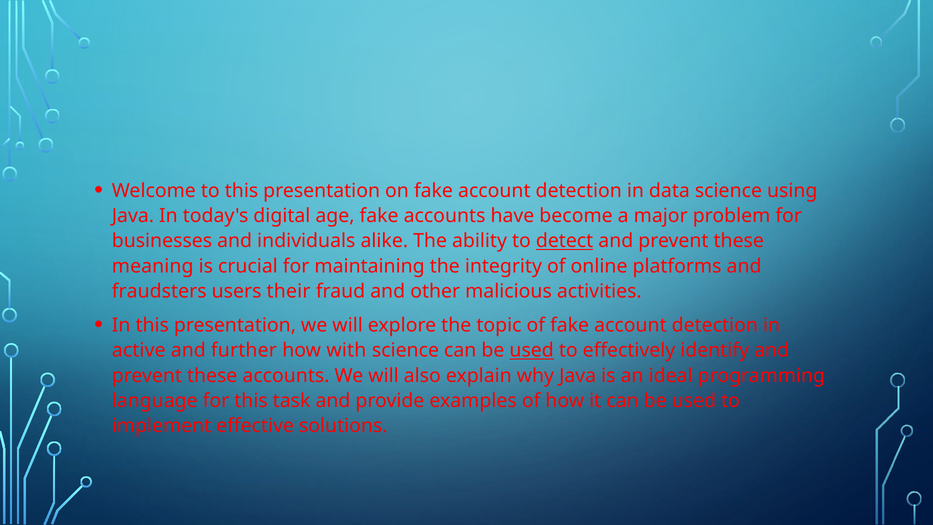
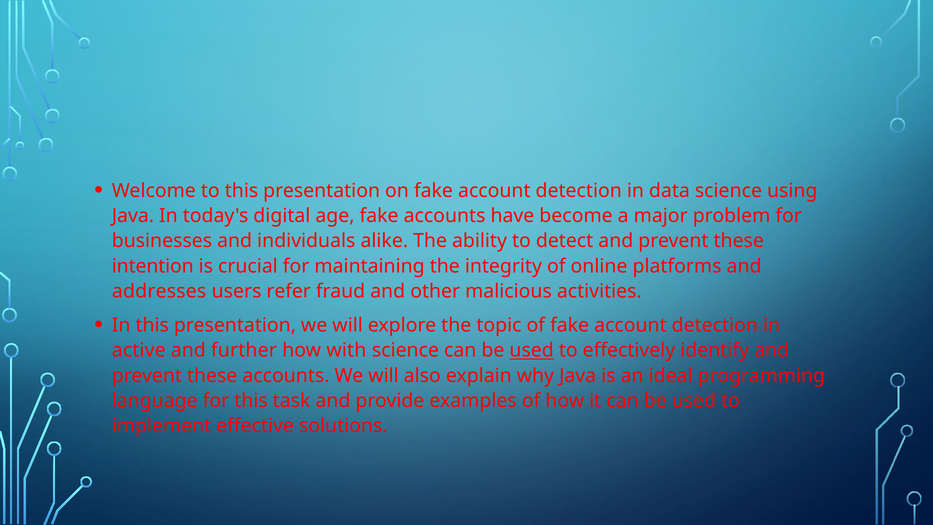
detect underline: present -> none
meaning: meaning -> intention
fraudsters: fraudsters -> addresses
their: their -> refer
